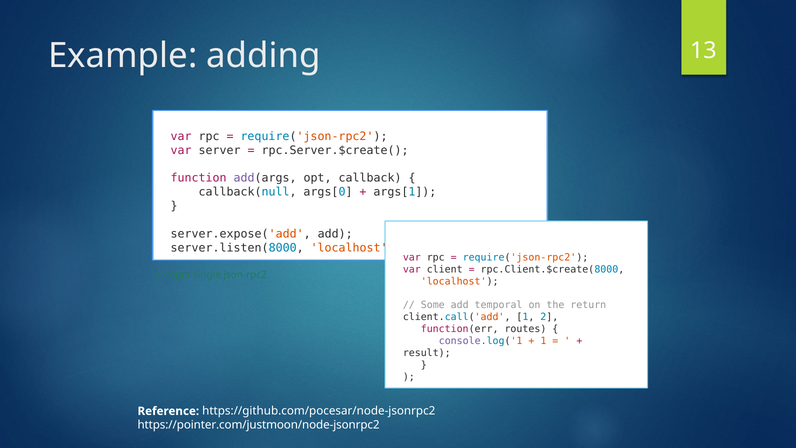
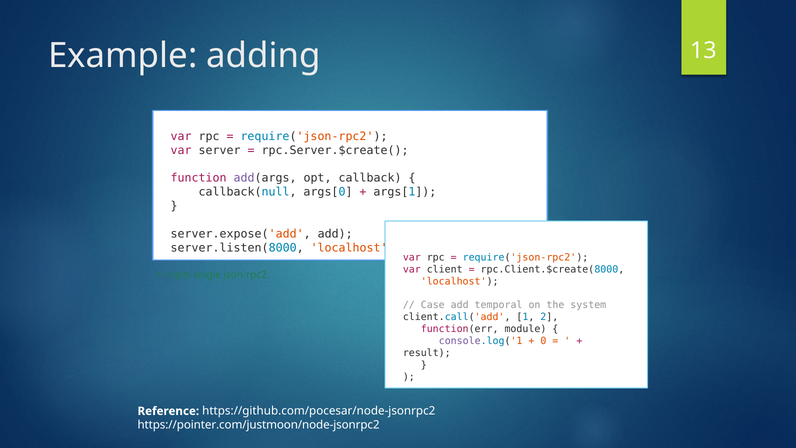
Some: Some -> Case
return: return -> system
routes: routes -> module
1 at (543, 341): 1 -> 0
